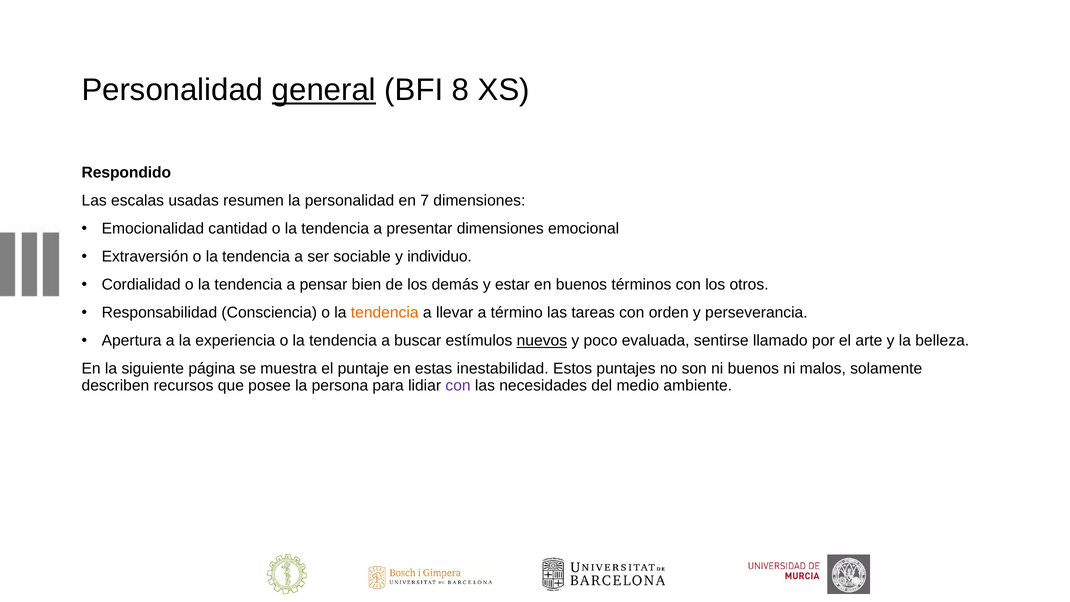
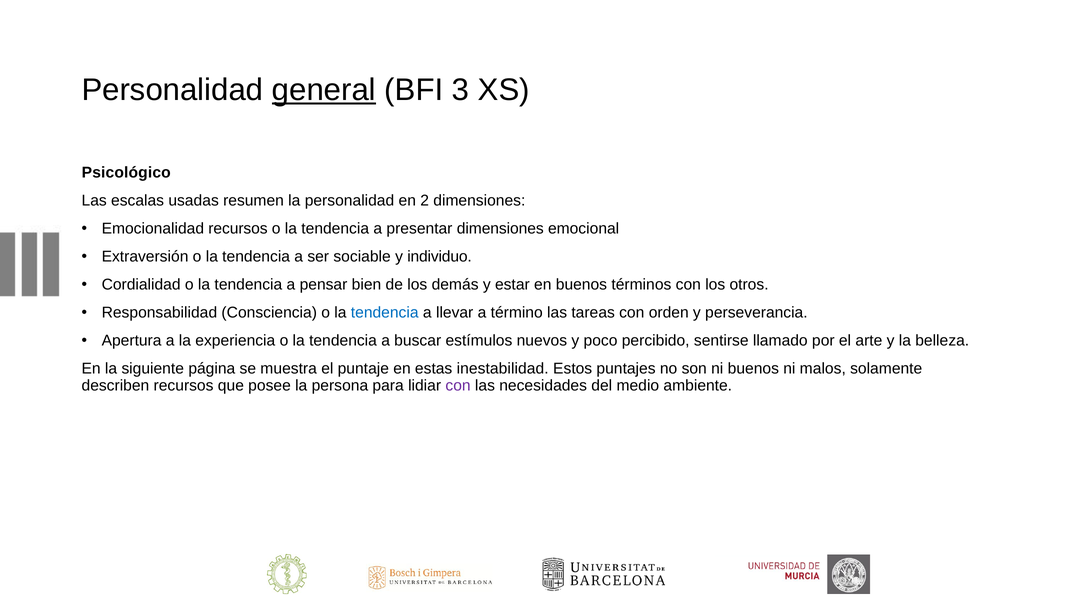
8: 8 -> 3
Respondido: Respondido -> Psicológico
7: 7 -> 2
Emocionalidad cantidad: cantidad -> recursos
tendencia at (385, 313) colour: orange -> blue
nuevos underline: present -> none
evaluada: evaluada -> percibido
